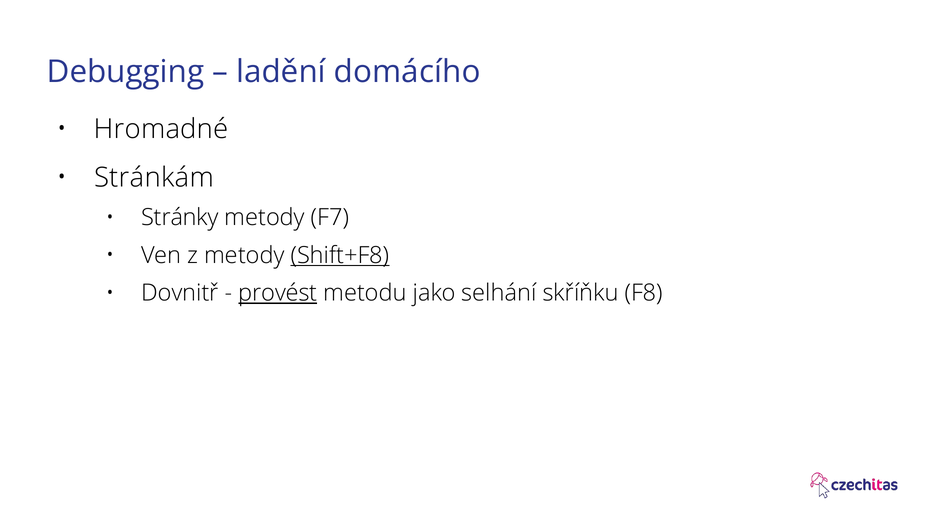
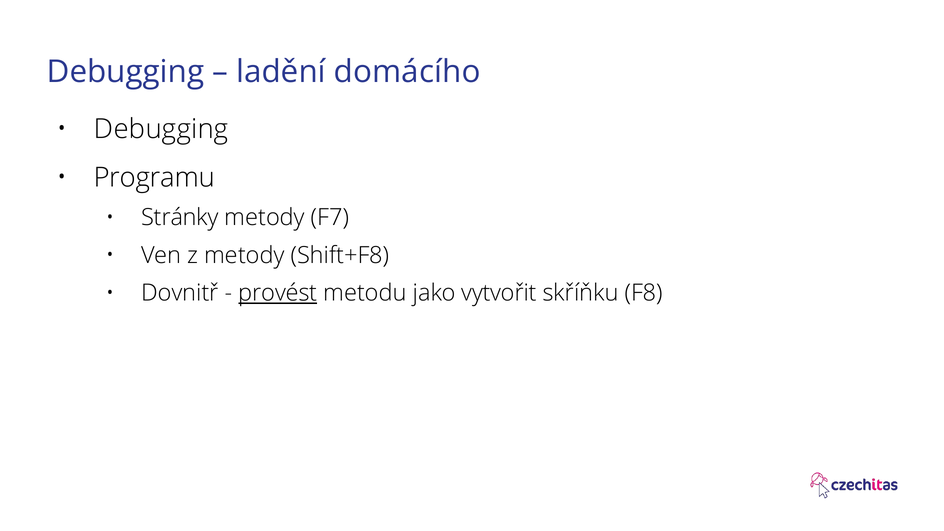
Hromadné at (161, 129): Hromadné -> Debugging
Stránkám: Stránkám -> Programu
Shift+F8 underline: present -> none
selhání: selhání -> vytvořit
